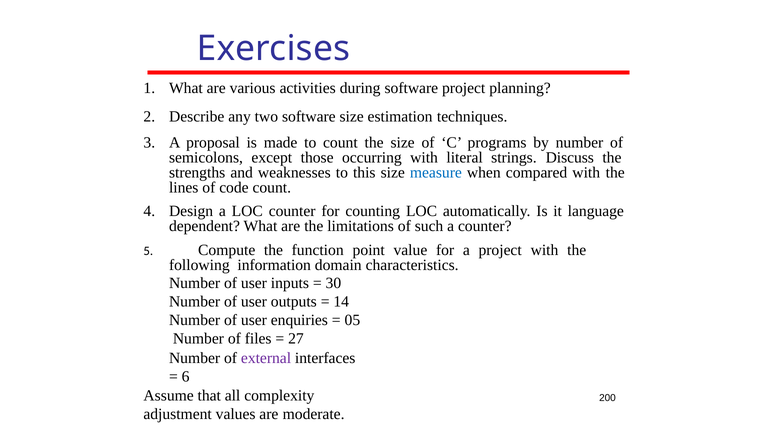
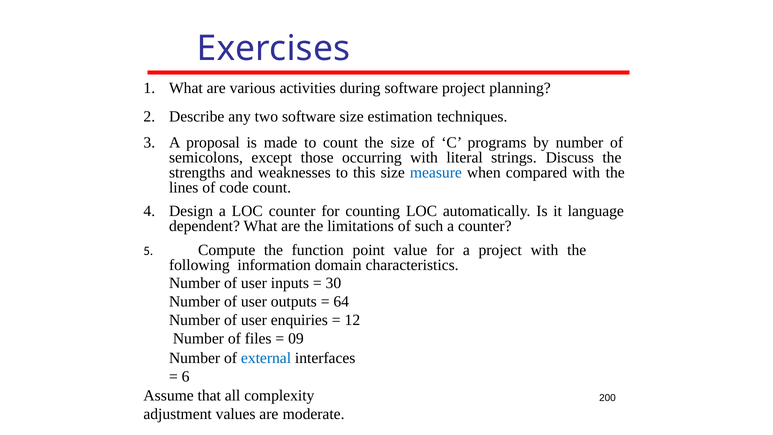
14: 14 -> 64
05: 05 -> 12
27: 27 -> 09
external colour: purple -> blue
